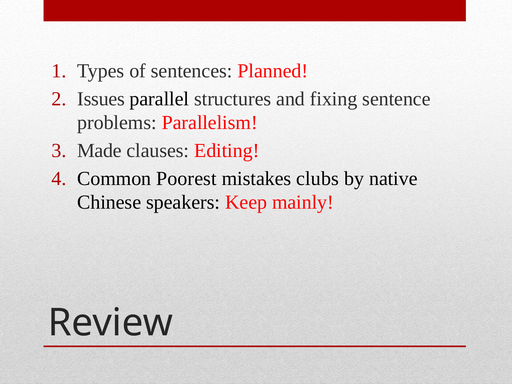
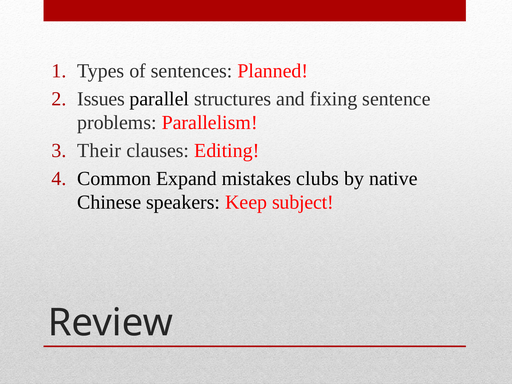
Made: Made -> Their
Poorest: Poorest -> Expand
mainly: mainly -> subject
